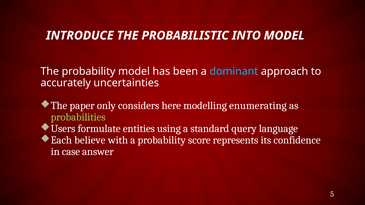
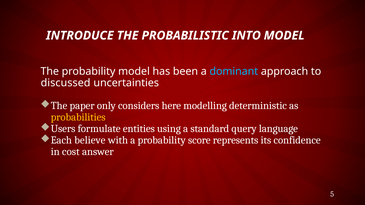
accurately: accurately -> discussed
enumerating: enumerating -> deterministic
probabilities colour: light green -> yellow
case: case -> cost
